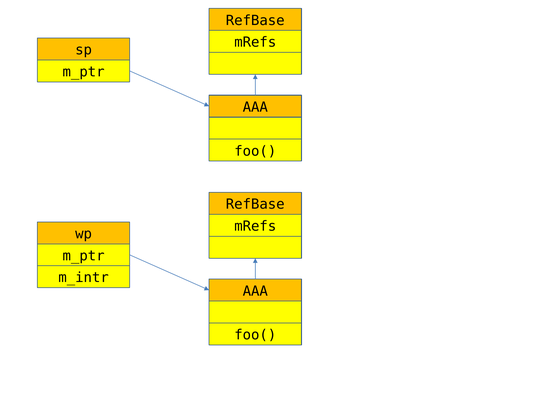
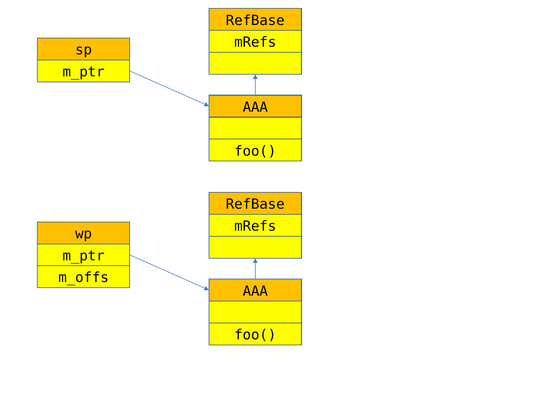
m_intr: m_intr -> m_offs
